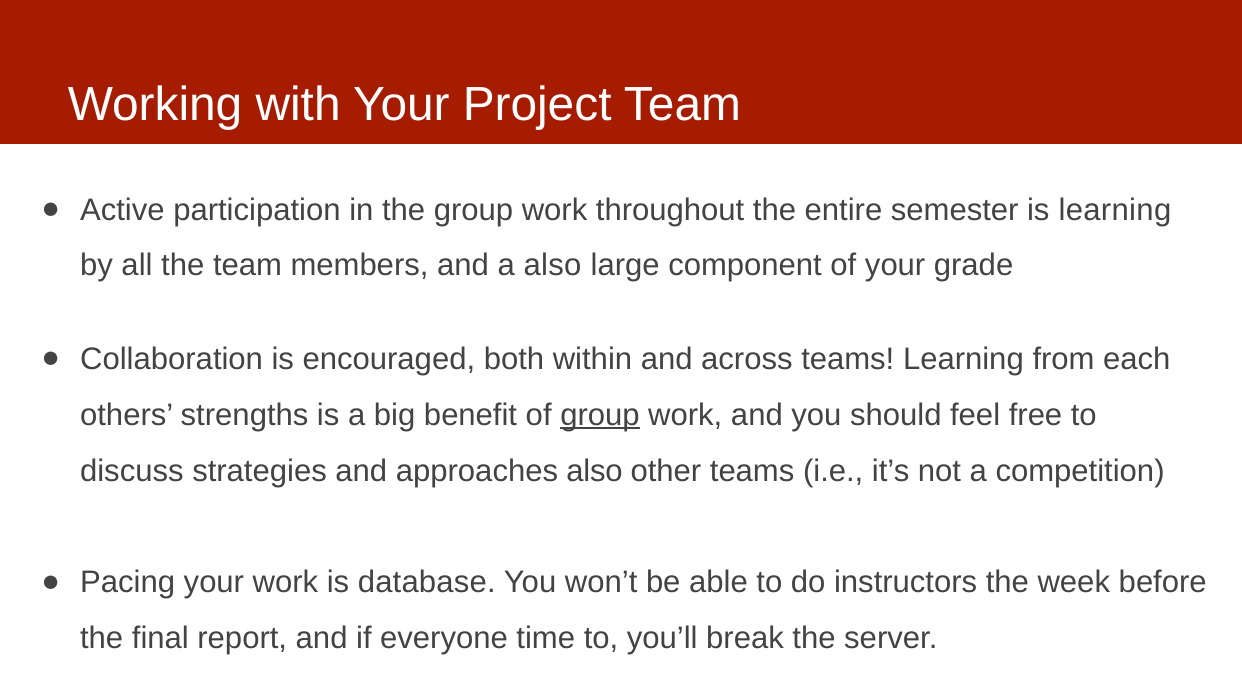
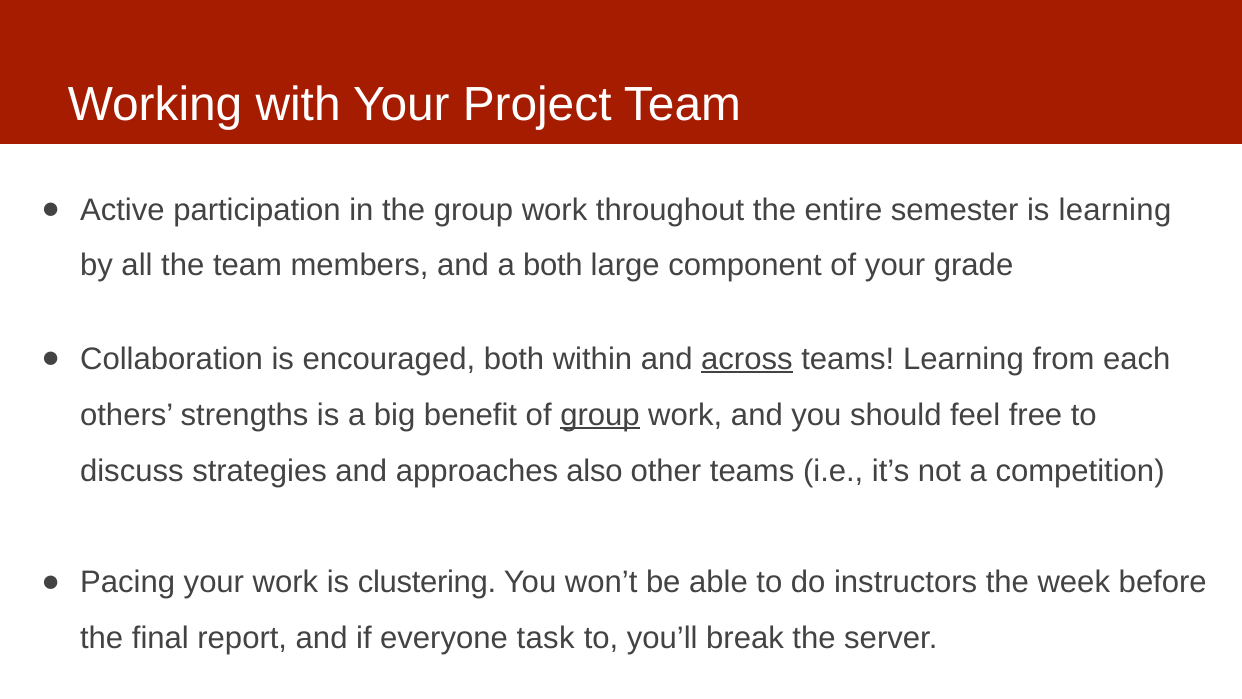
a also: also -> both
across underline: none -> present
database: database -> clustering
time: time -> task
